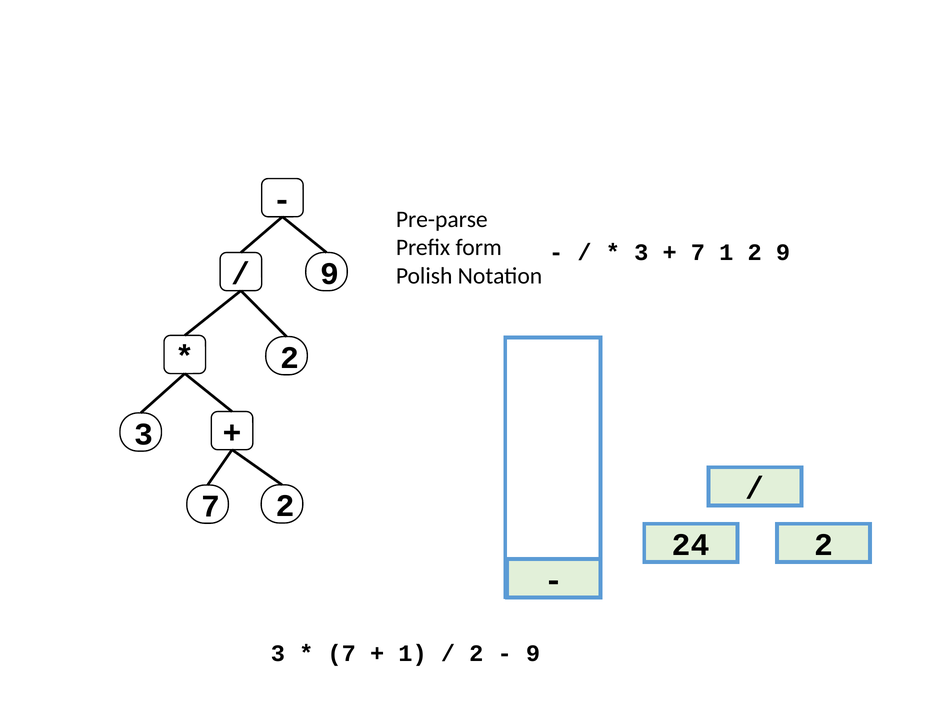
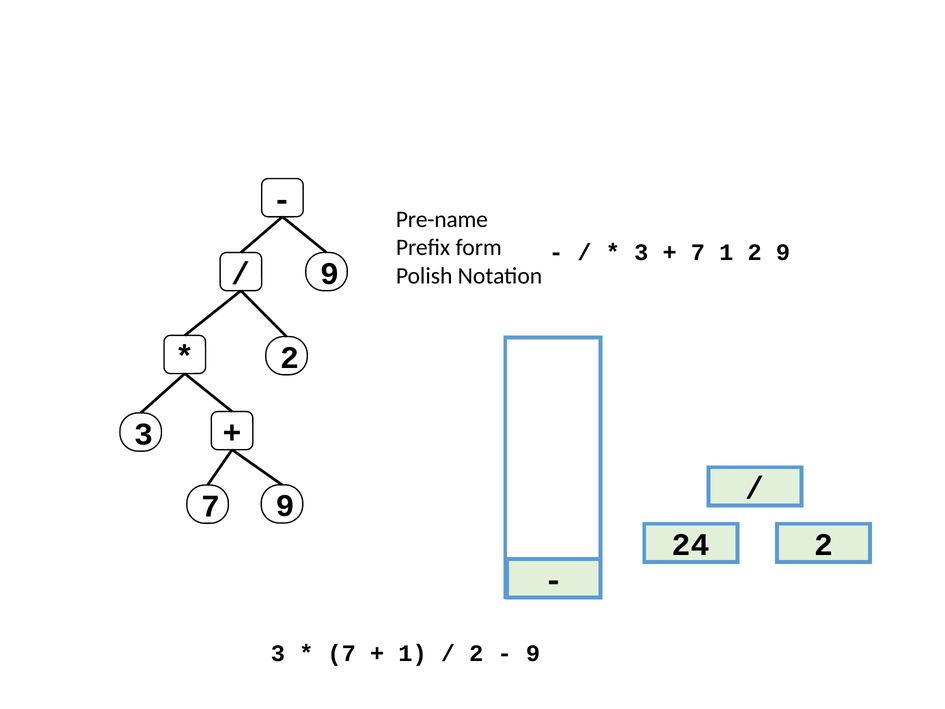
Pre-parse: Pre-parse -> Pre-name
7 2: 2 -> 9
